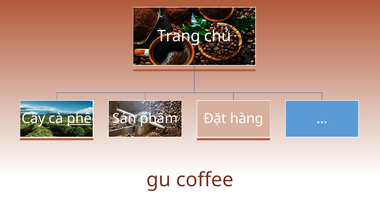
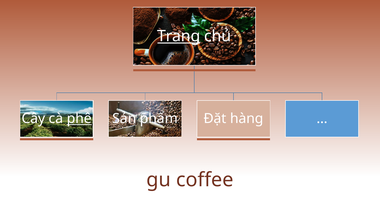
Trang underline: none -> present
